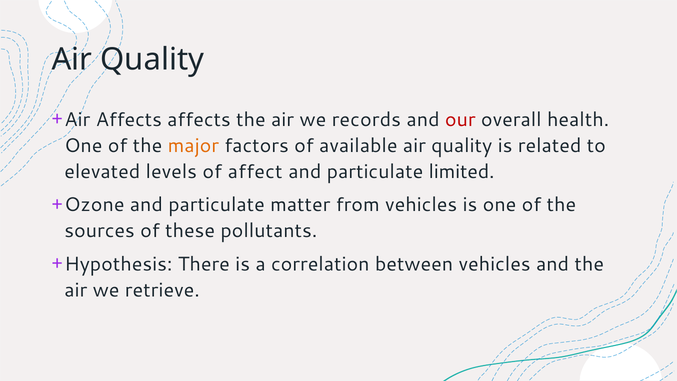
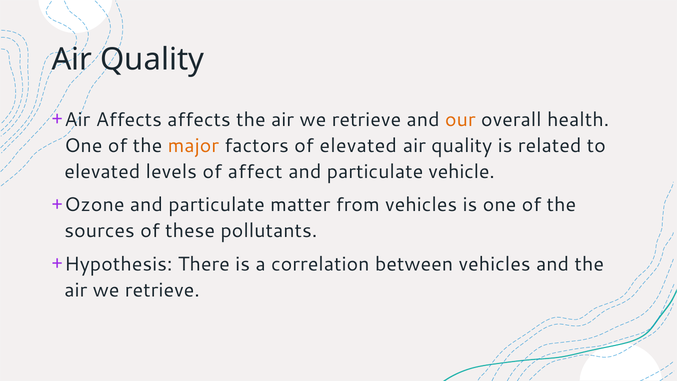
records at (366, 119): records -> retrieve
our colour: red -> orange
of available: available -> elevated
limited: limited -> vehicle
